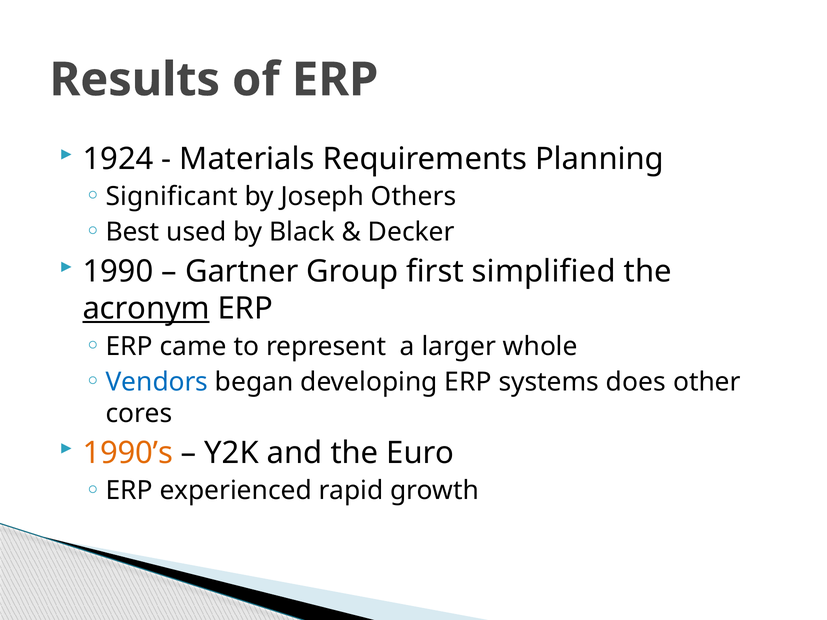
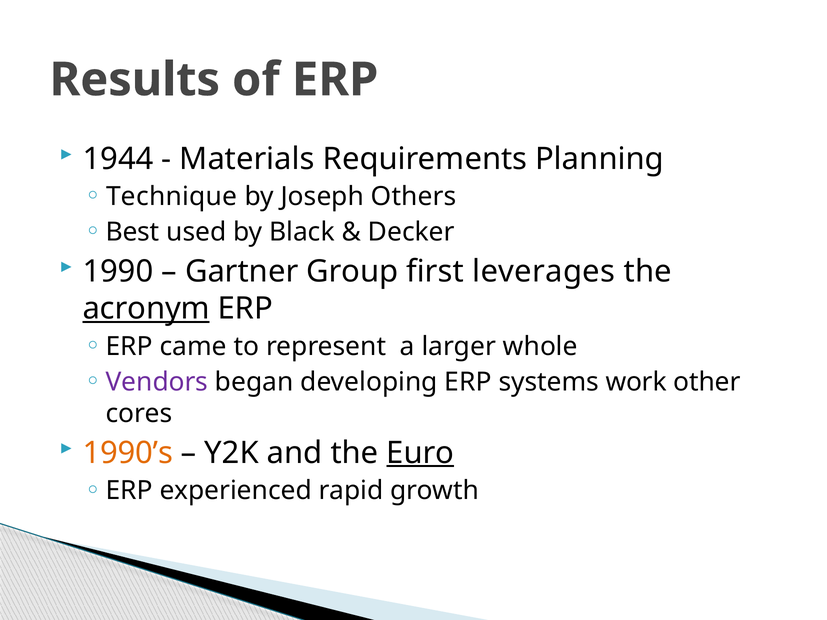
1924: 1924 -> 1944
Significant: Significant -> Technique
simplified: simplified -> leverages
Vendors colour: blue -> purple
does: does -> work
Euro underline: none -> present
